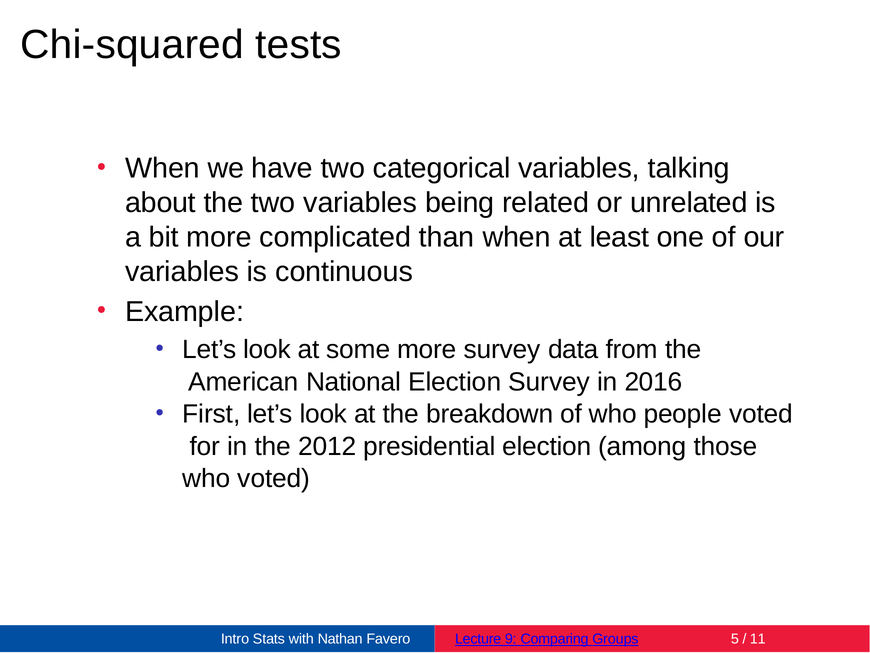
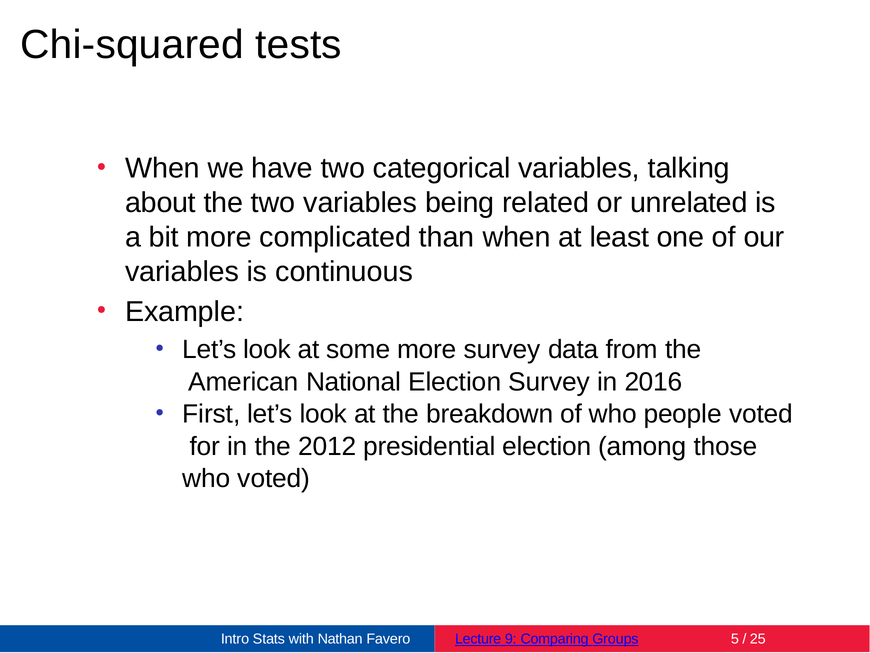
11: 11 -> 25
